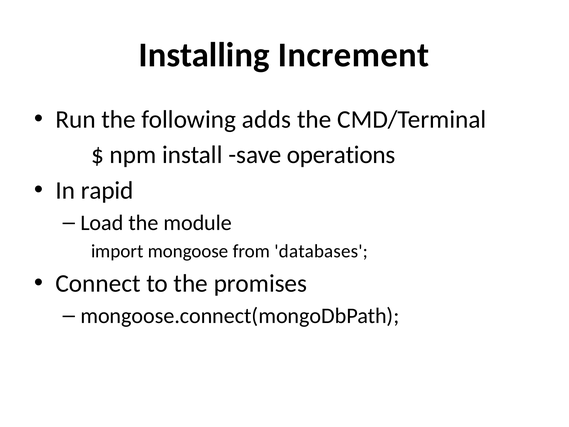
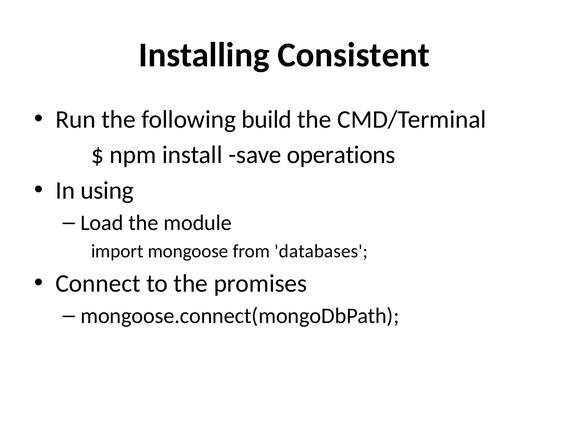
Increment: Increment -> Consistent
adds: adds -> build
rapid: rapid -> using
